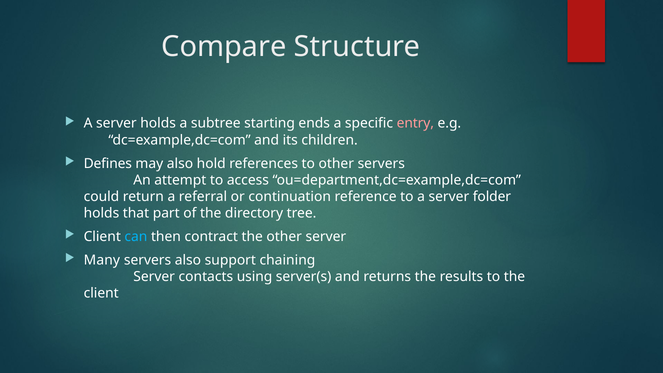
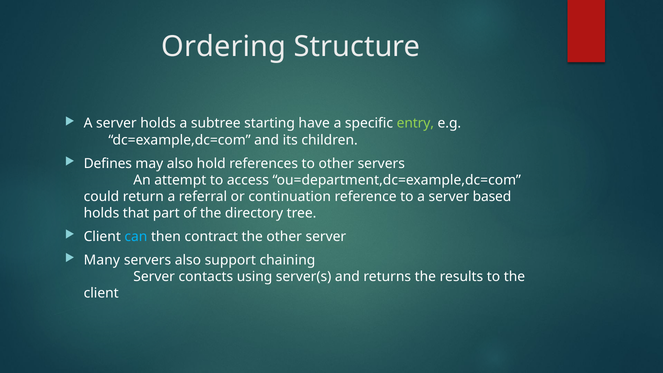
Compare: Compare -> Ordering
ends: ends -> have
entry colour: pink -> light green
folder: folder -> based
